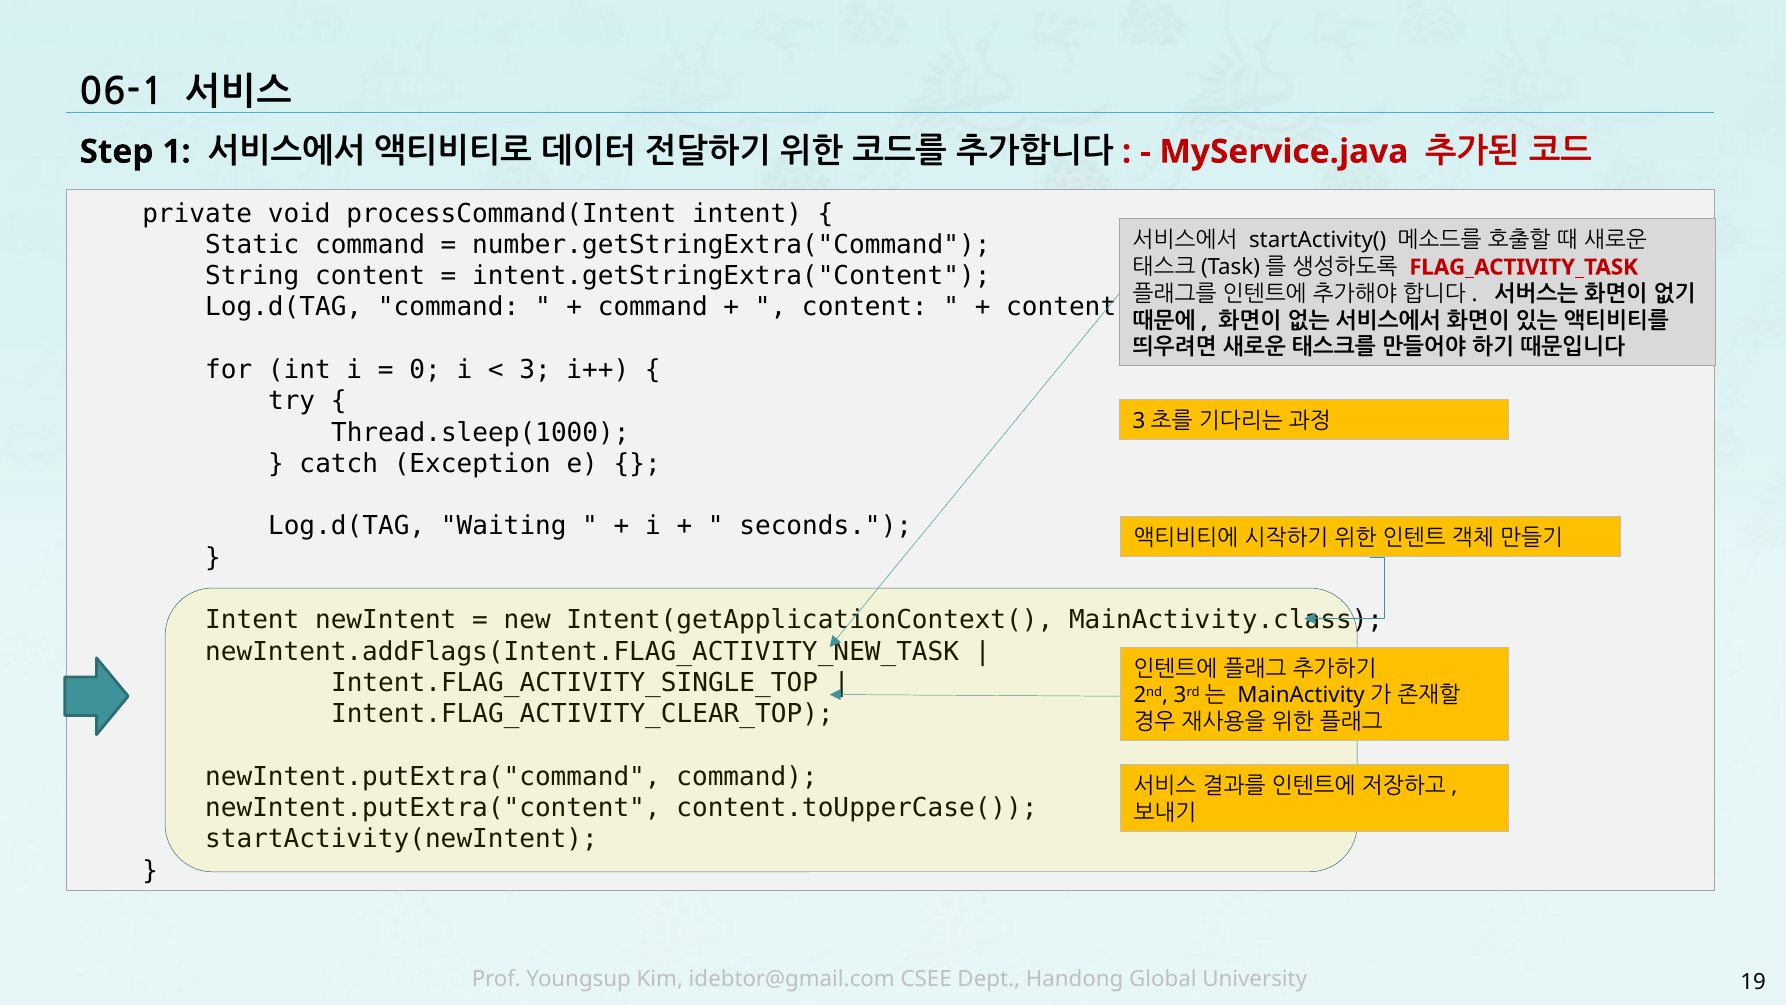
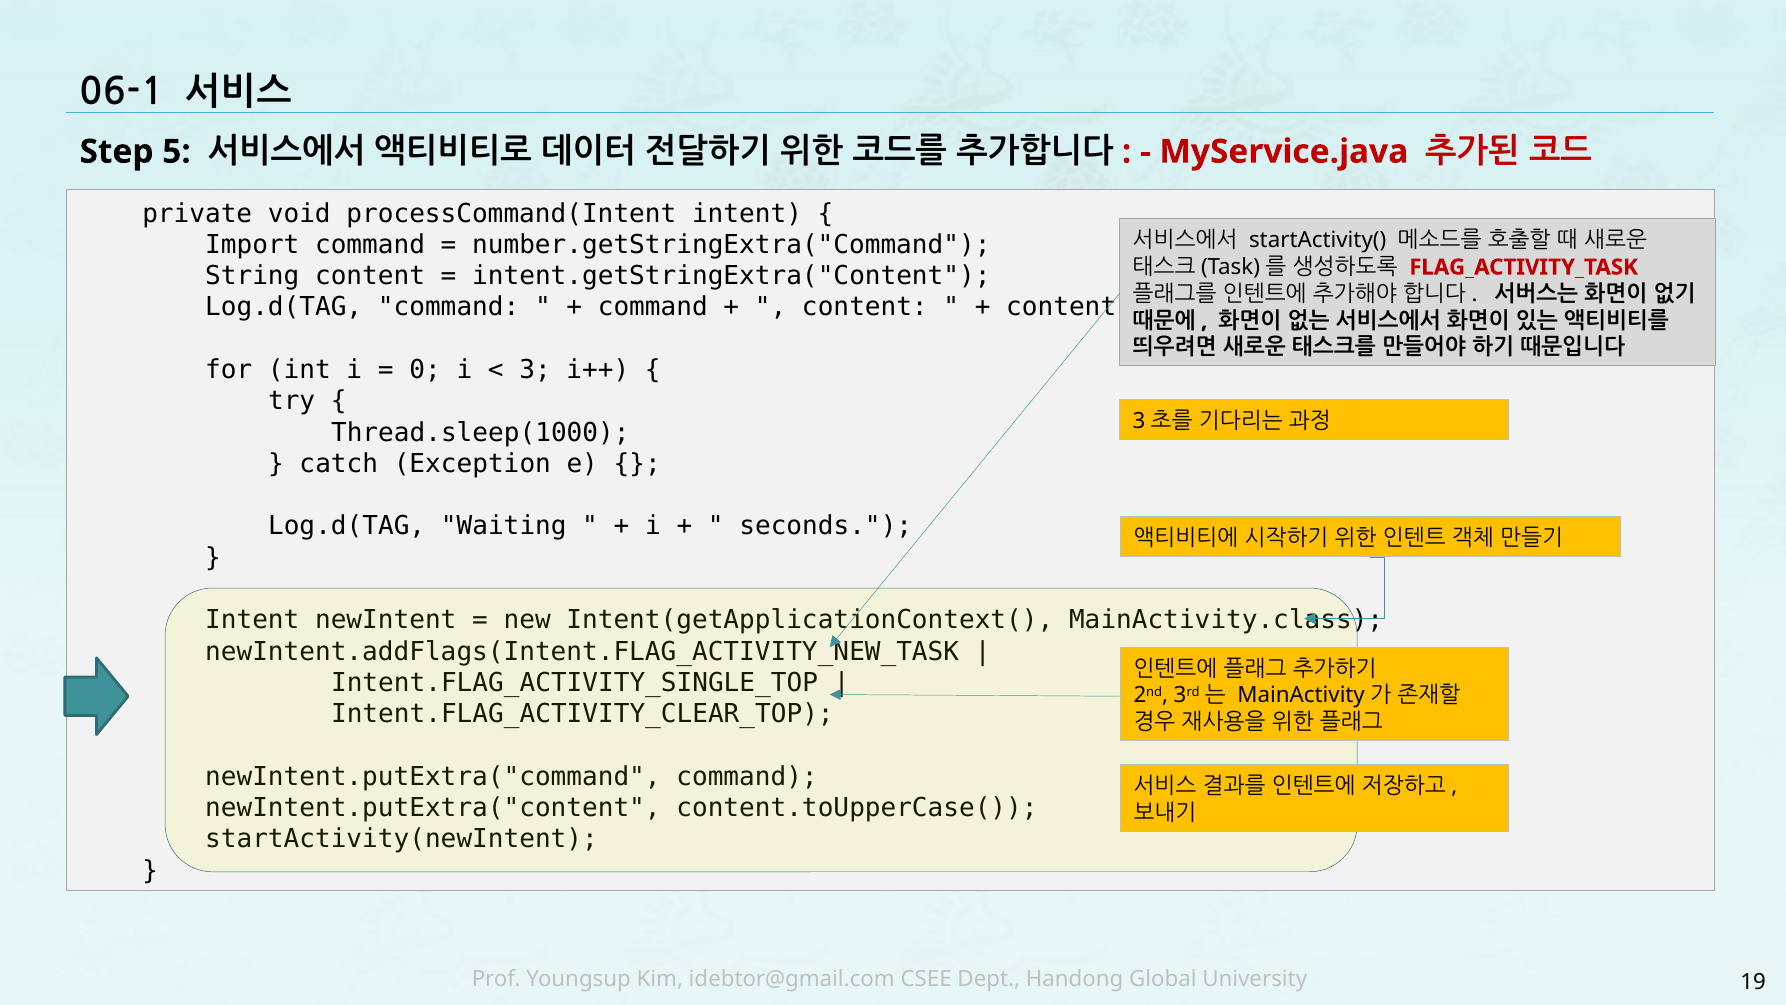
1: 1 -> 5
Static: Static -> Import
